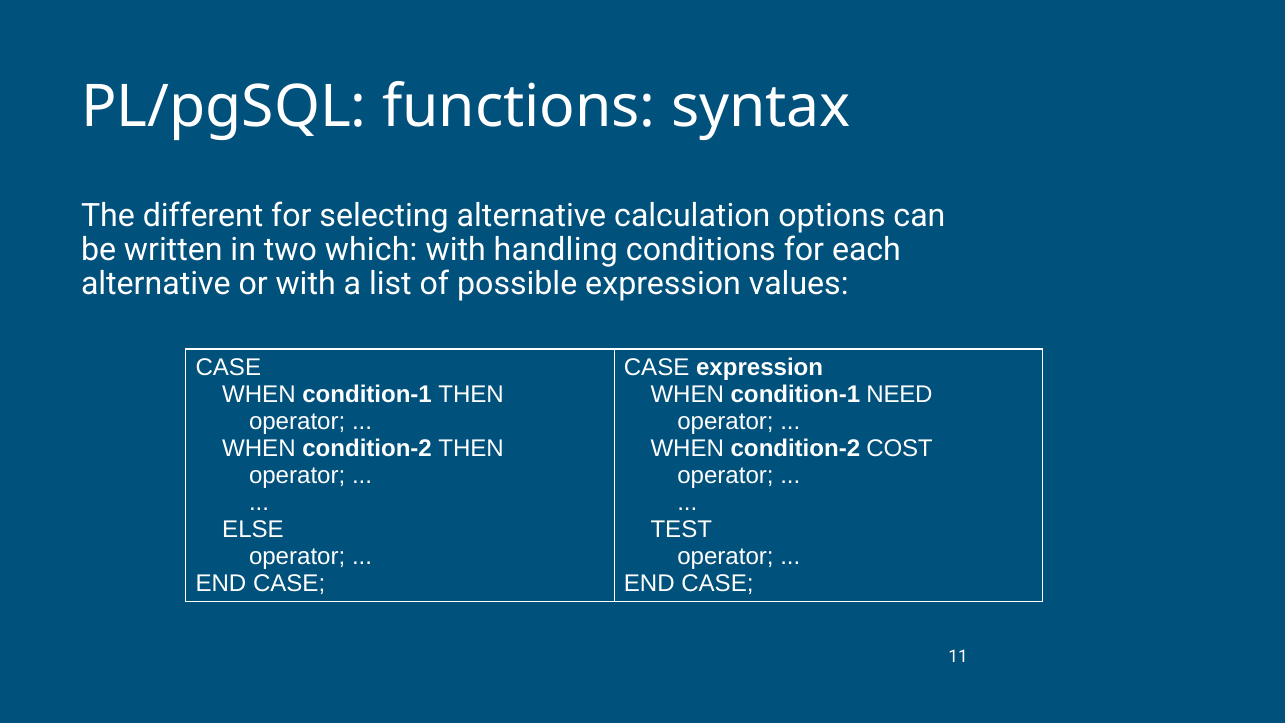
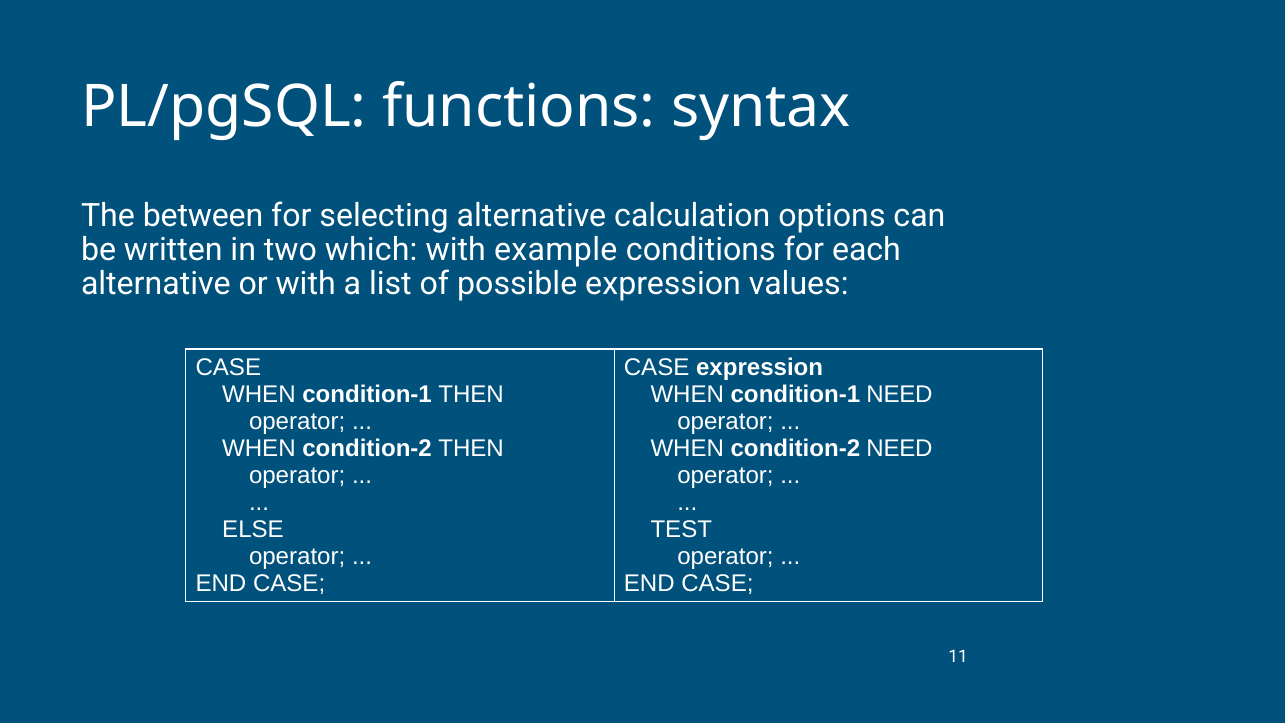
different: different -> between
handling: handling -> example
condition-2 COST: COST -> NEED
